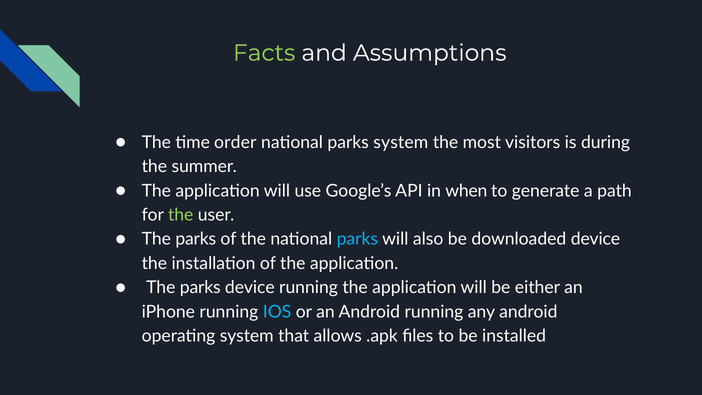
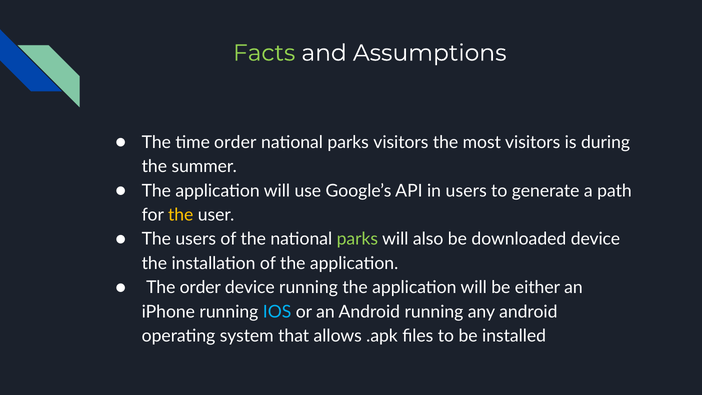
parks system: system -> visitors
in when: when -> users
the at (181, 215) colour: light green -> yellow
parks at (196, 239): parks -> users
parks at (357, 239) colour: light blue -> light green
parks at (200, 288): parks -> order
